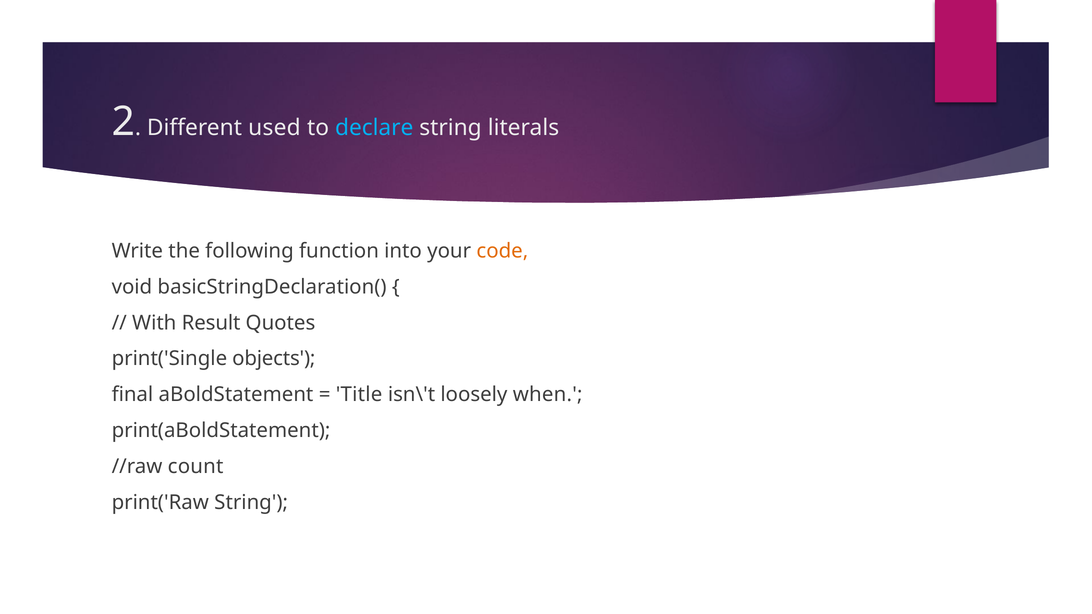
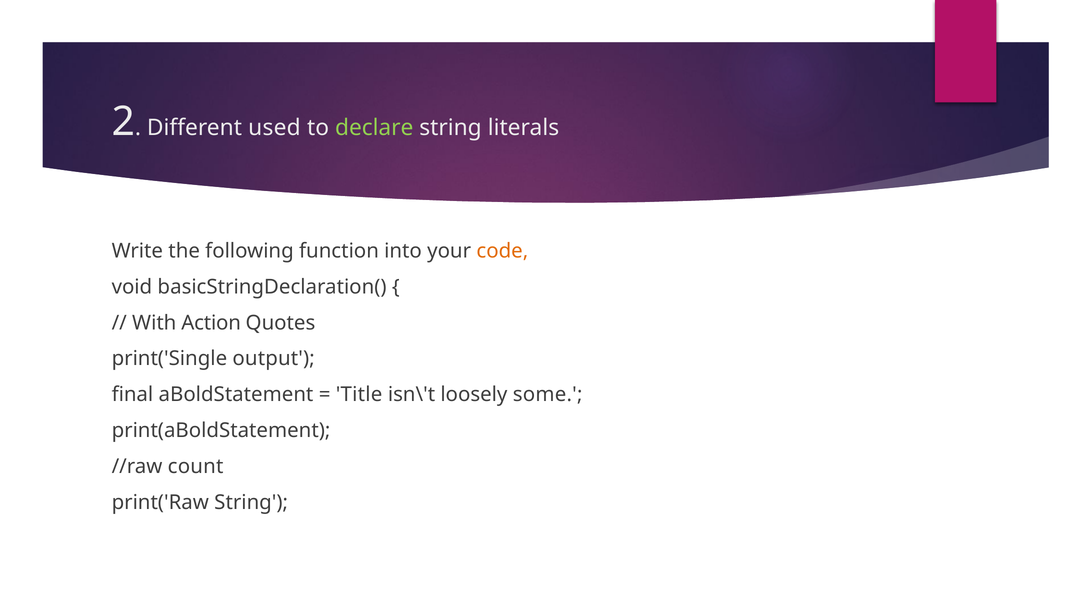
declare colour: light blue -> light green
Result: Result -> Action
objects: objects -> output
when: when -> some
